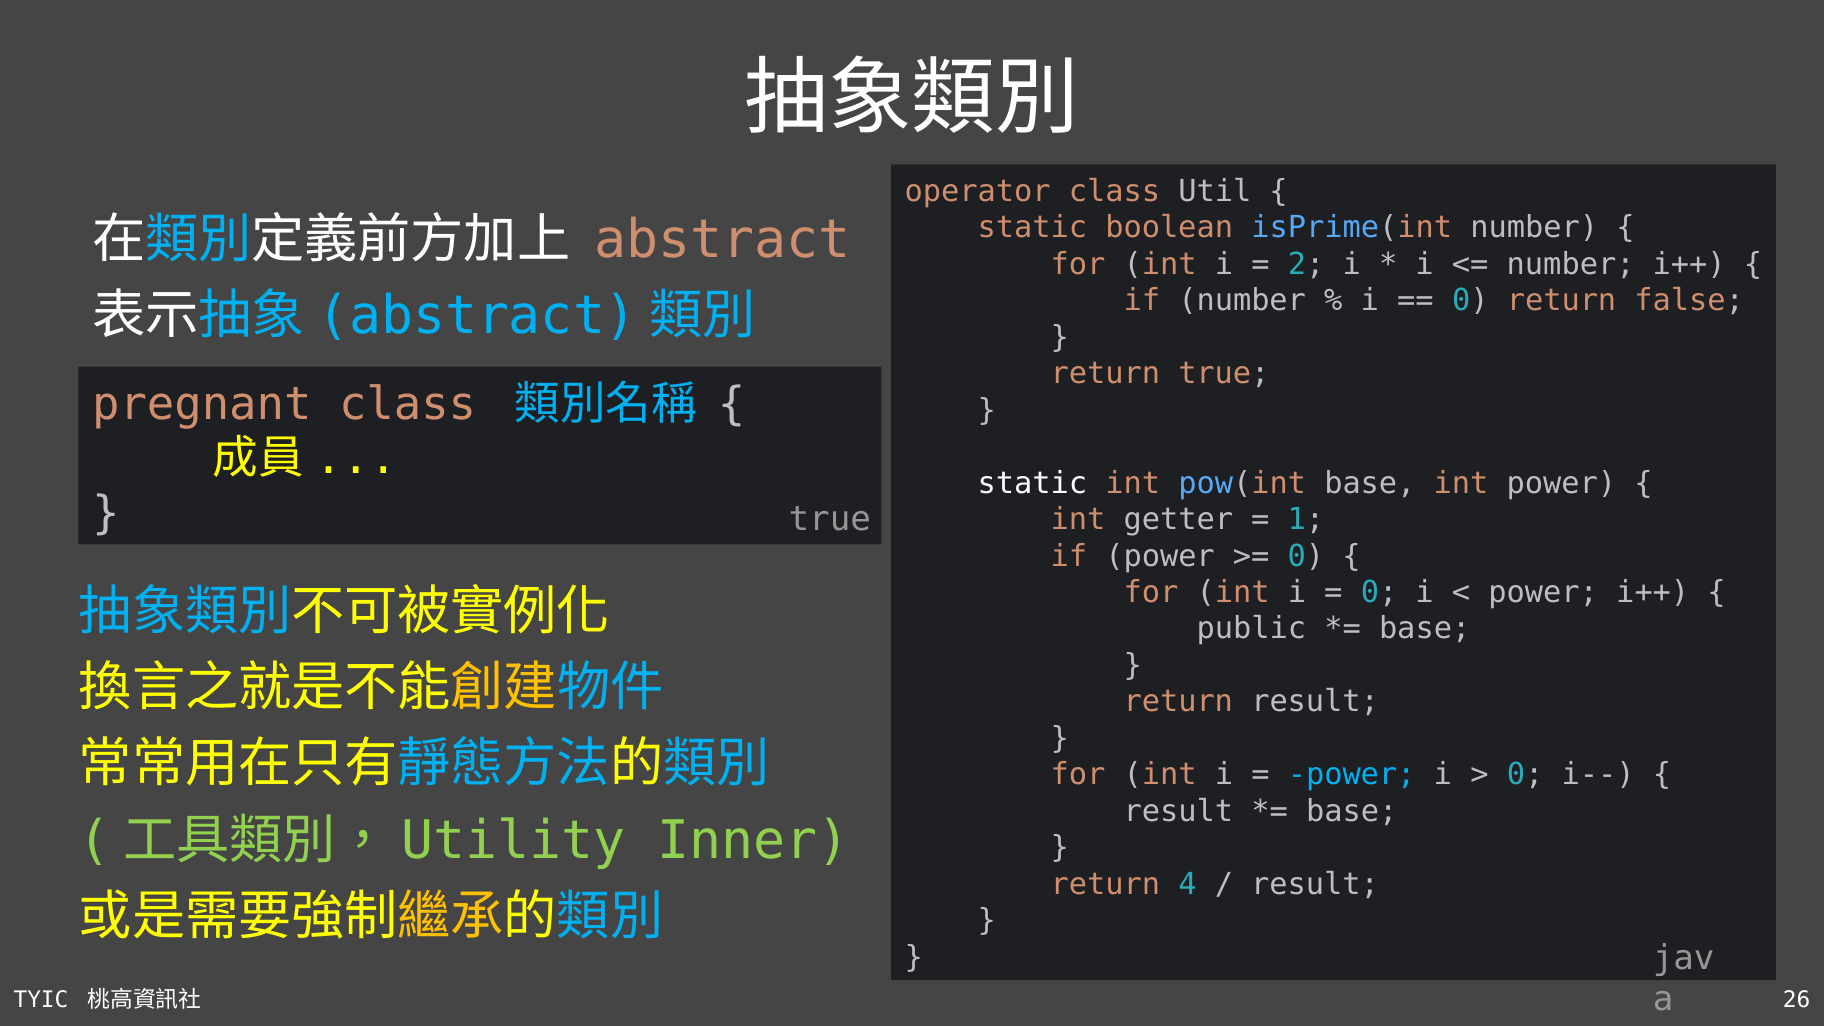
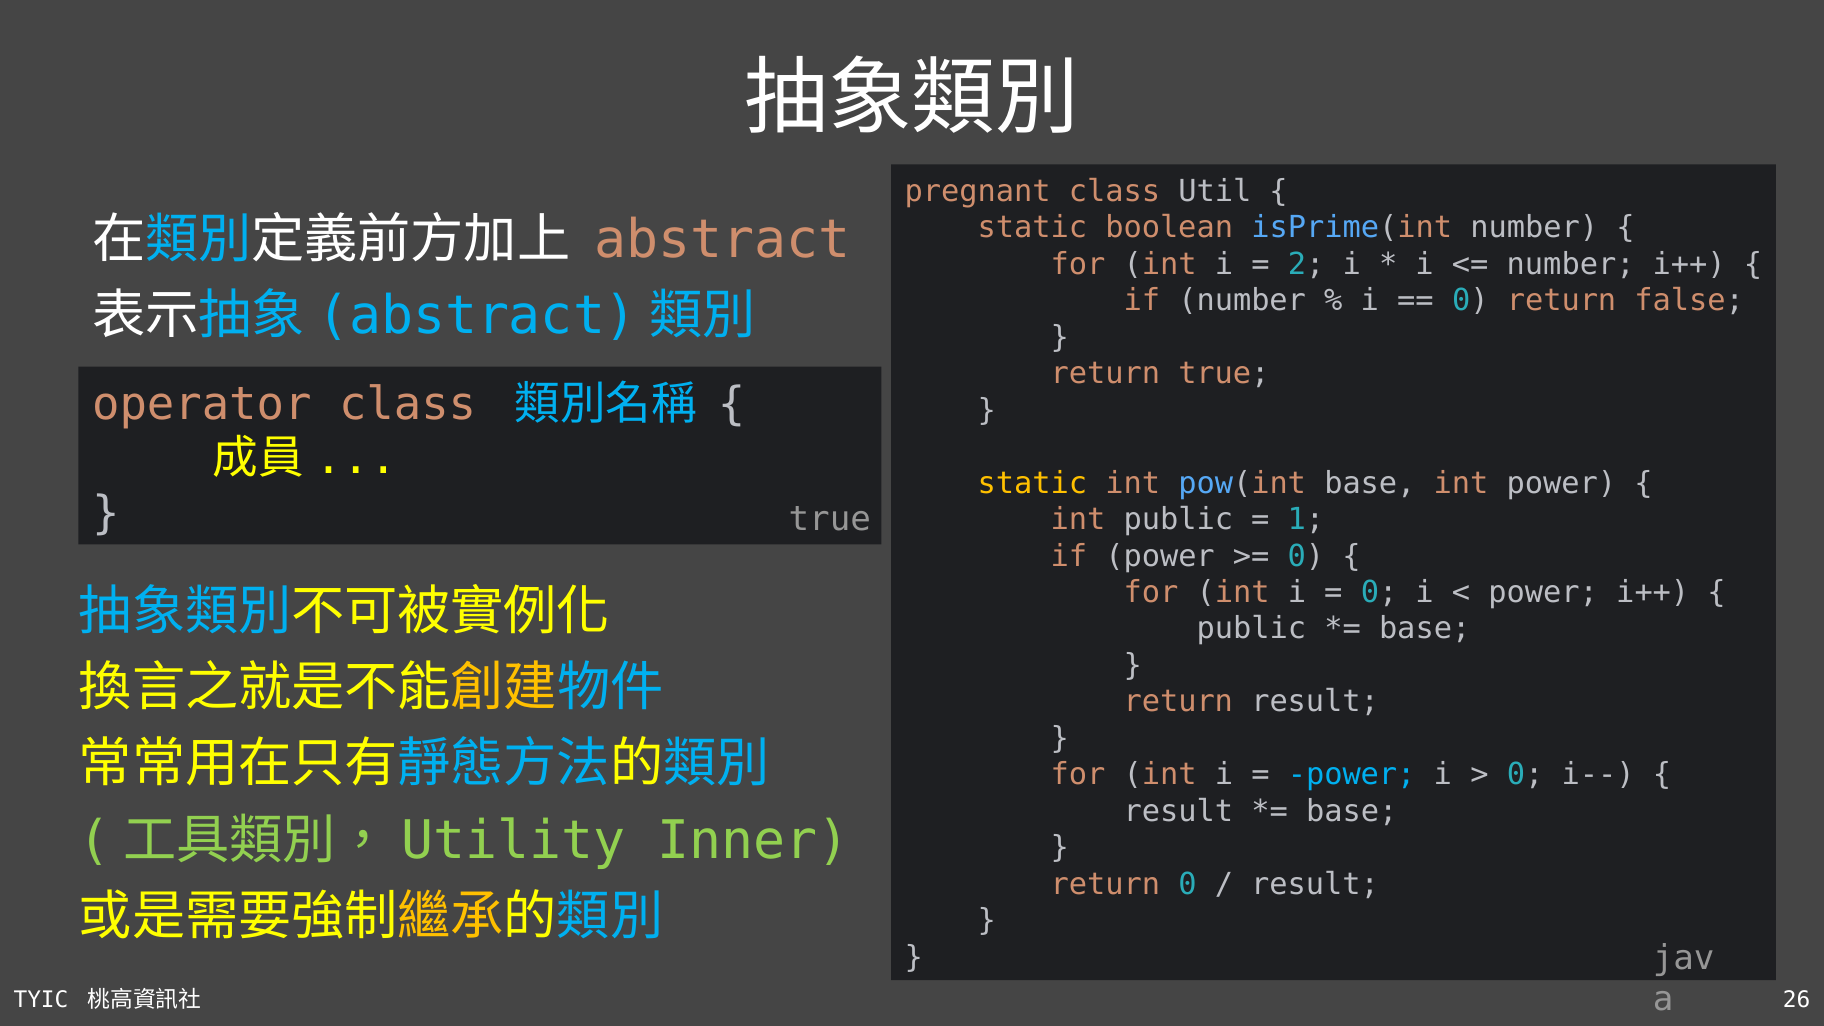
operator: operator -> pregnant
pregnant: pregnant -> operator
static at (1032, 483) colour: white -> yellow
int getter: getter -> public
return 4: 4 -> 0
